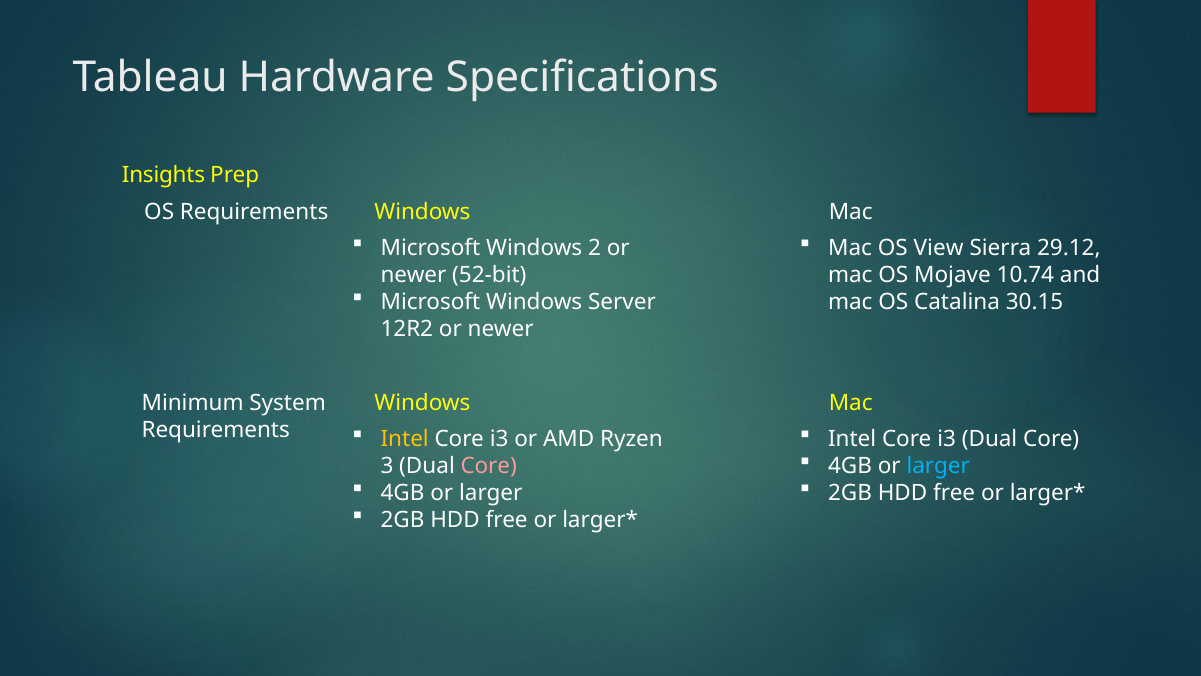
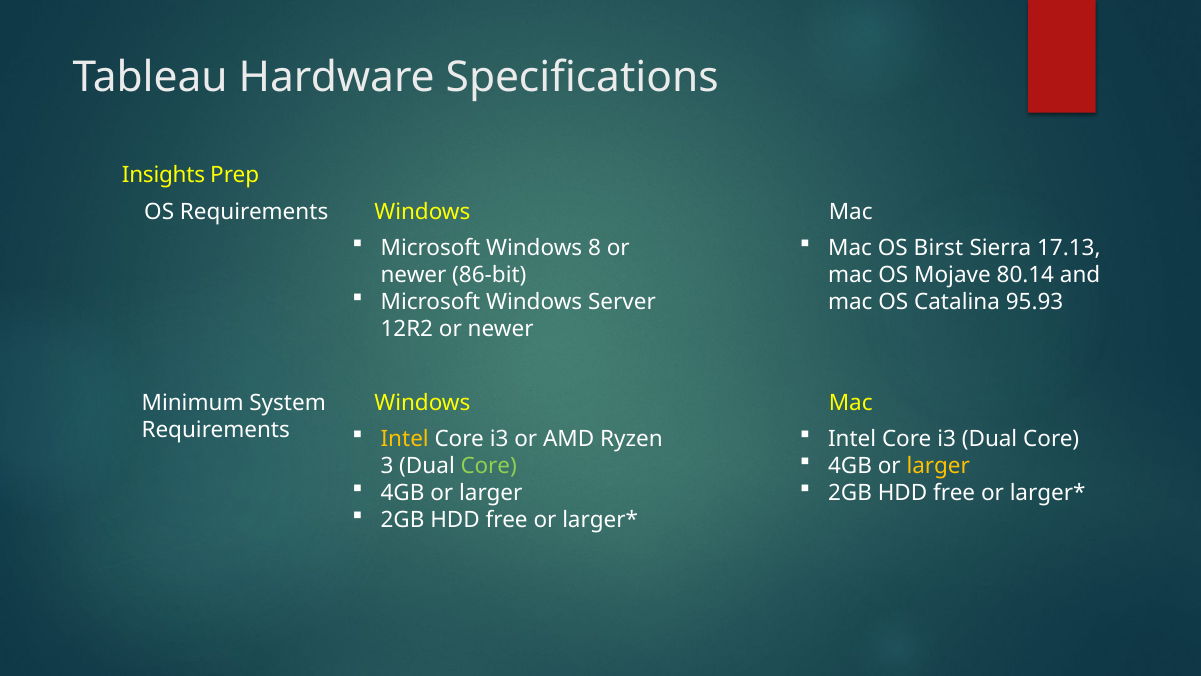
2: 2 -> 8
View: View -> Birst
29.12: 29.12 -> 17.13
52-bit: 52-bit -> 86-bit
10.74: 10.74 -> 80.14
30.15: 30.15 -> 95.93
larger at (938, 466) colour: light blue -> yellow
Core at (489, 466) colour: pink -> light green
